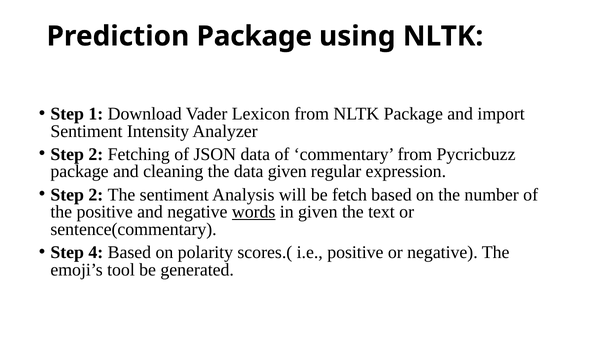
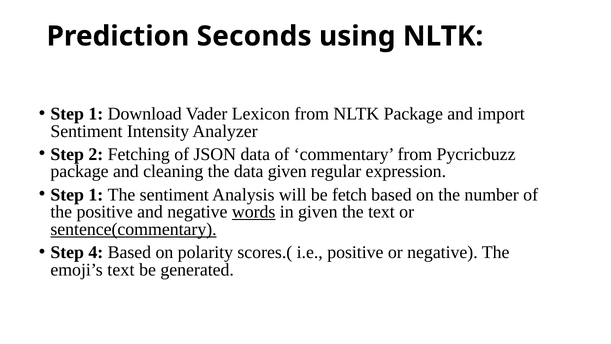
Prediction Package: Package -> Seconds
2 at (96, 194): 2 -> 1
sentence(commentary underline: none -> present
emoji’s tool: tool -> text
